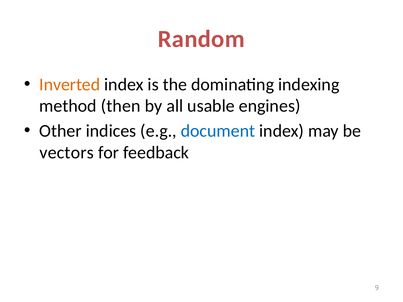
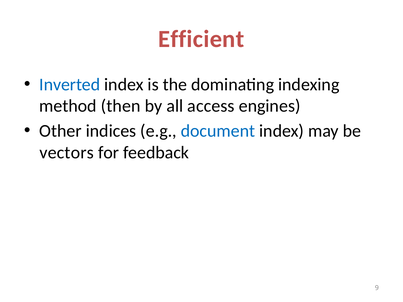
Random: Random -> Efficient
Inverted colour: orange -> blue
usable: usable -> access
